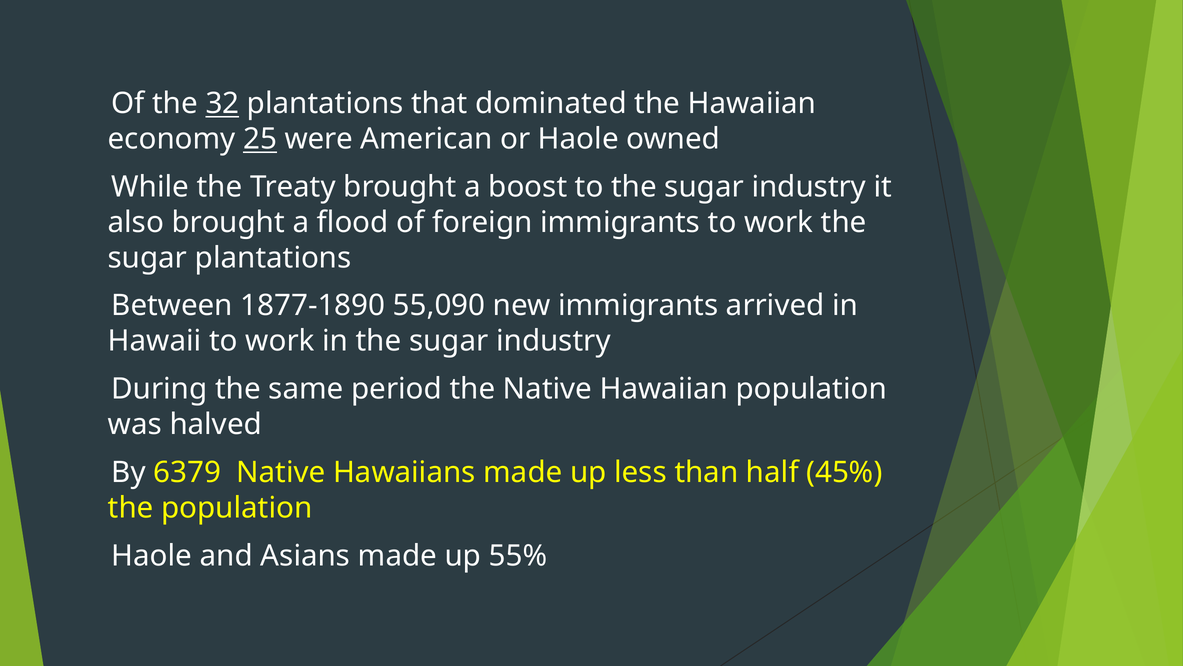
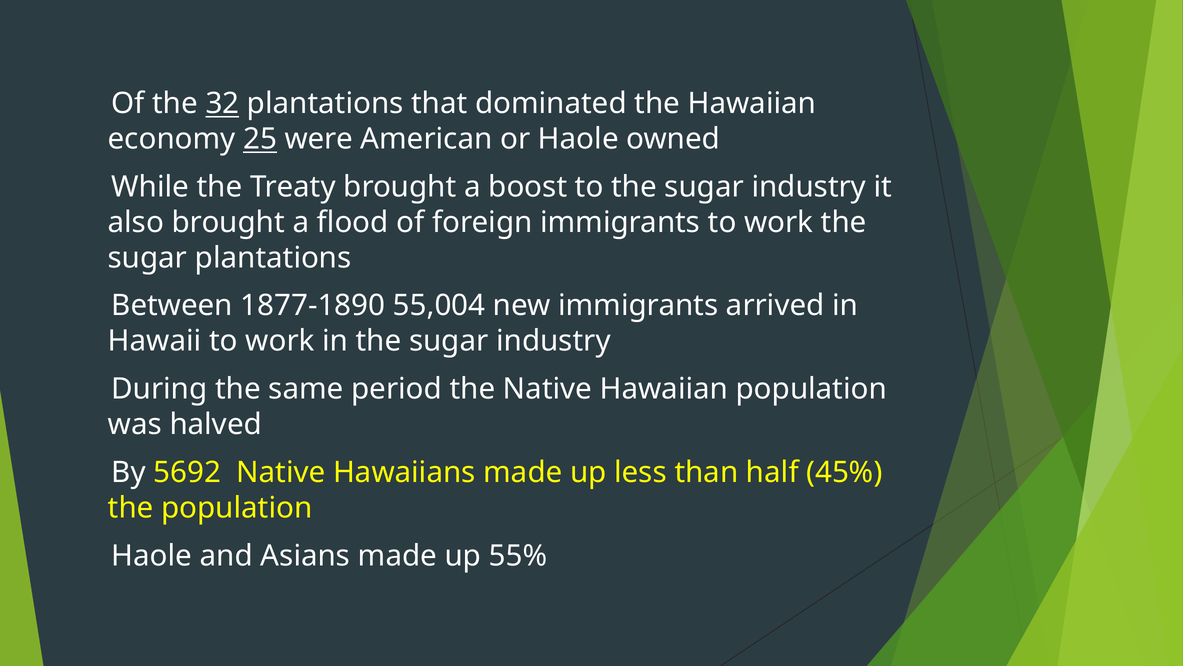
55,090: 55,090 -> 55,004
6379: 6379 -> 5692
